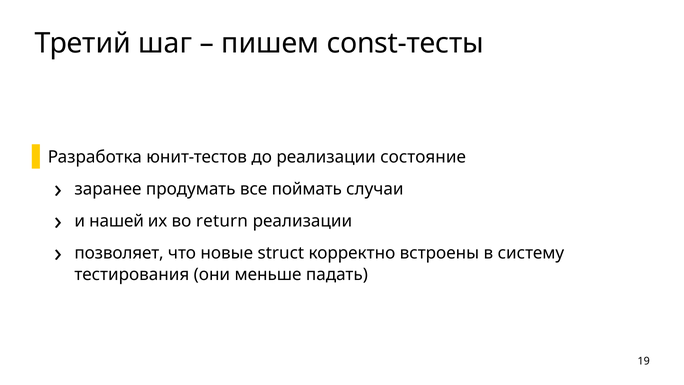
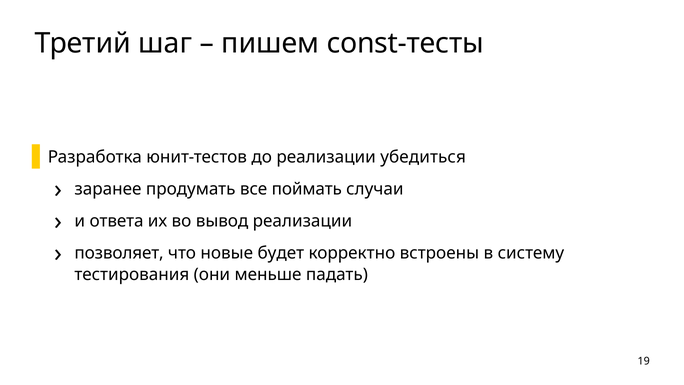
состояние: состояние -> убедиться
нашей: нашей -> ответа
return: return -> вывод
struct: struct -> будет
